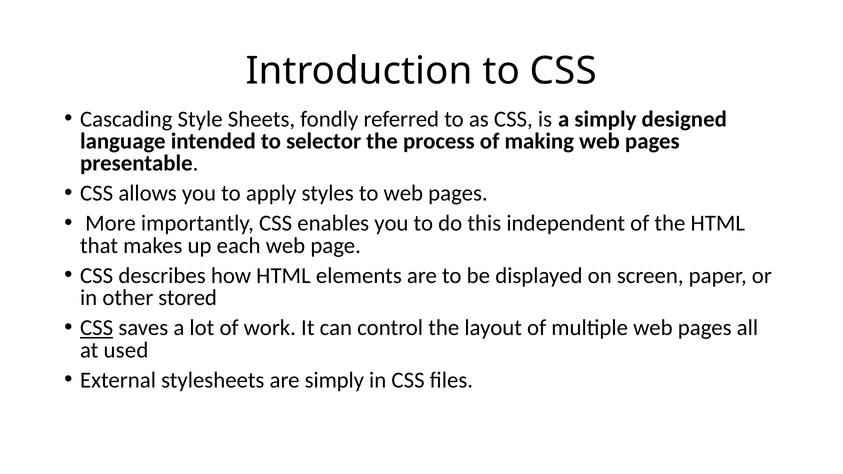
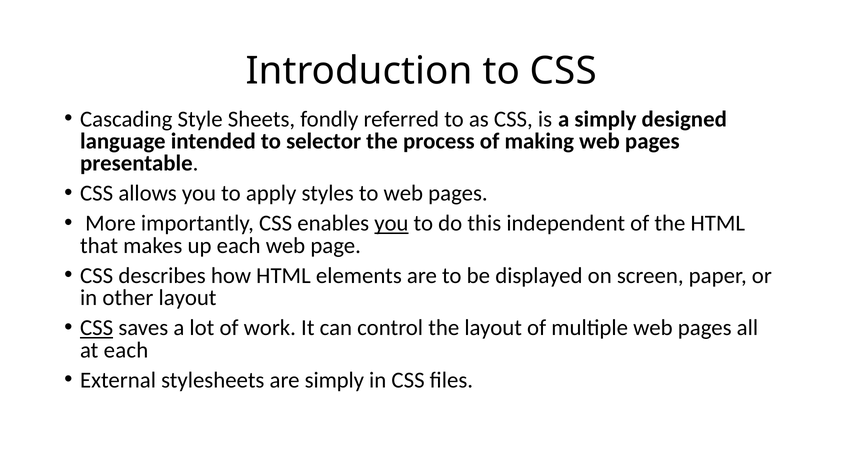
you at (391, 224) underline: none -> present
other stored: stored -> layout
at used: used -> each
